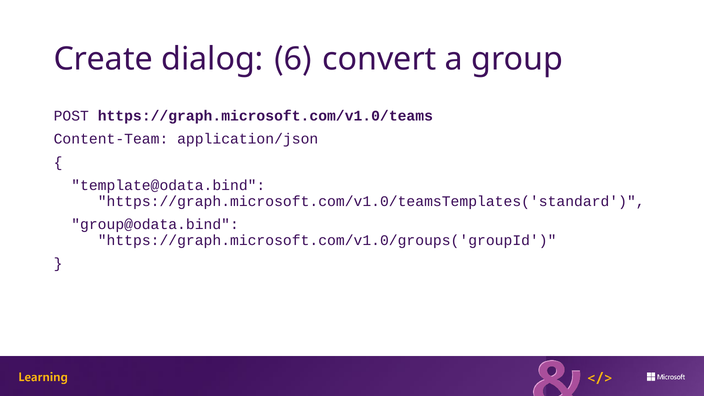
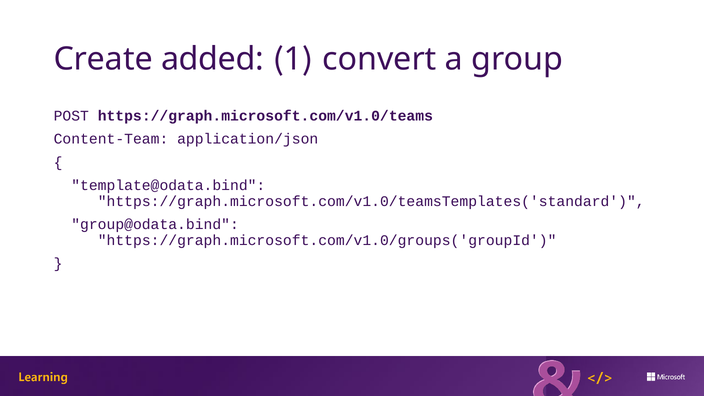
dialog: dialog -> added
6: 6 -> 1
